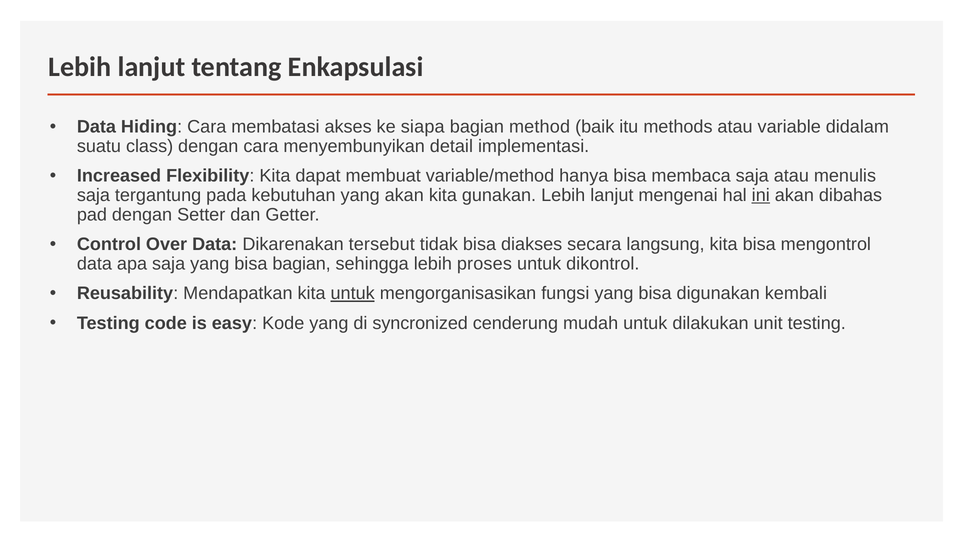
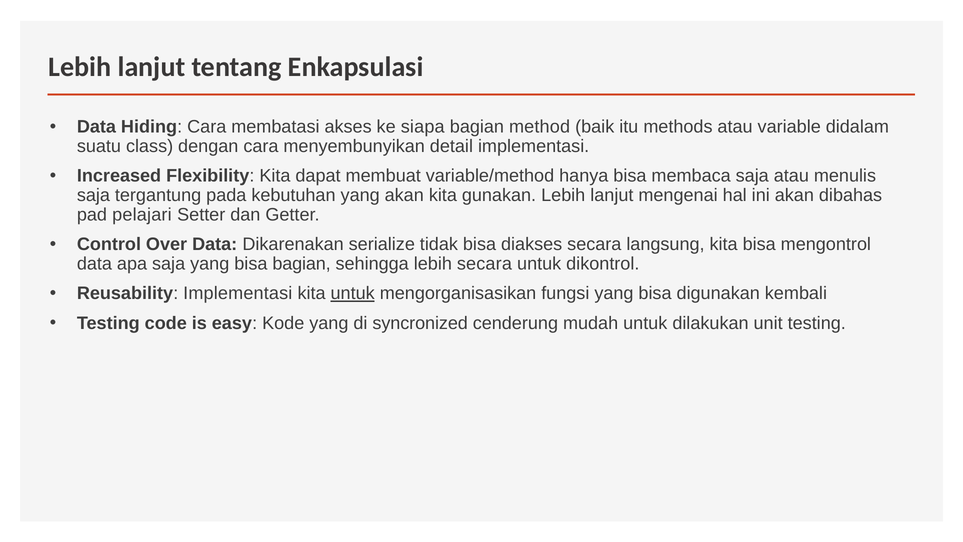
ini underline: present -> none
pad dengan: dengan -> pelajari
tersebut: tersebut -> serialize
lebih proses: proses -> secara
Reusability Mendapatkan: Mendapatkan -> Implementasi
